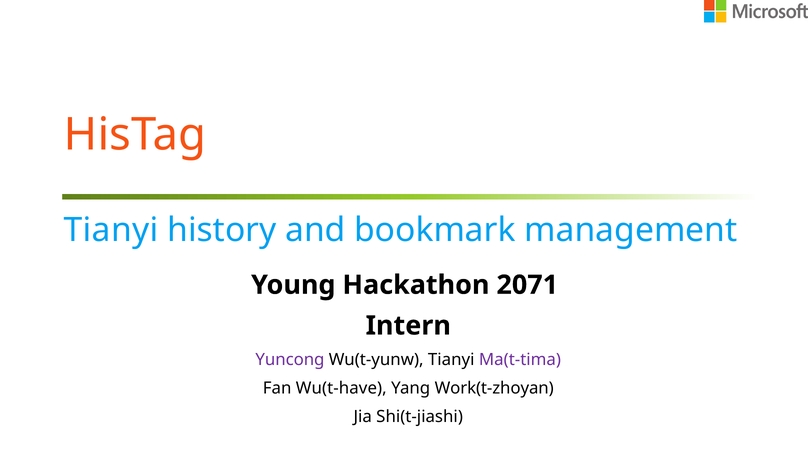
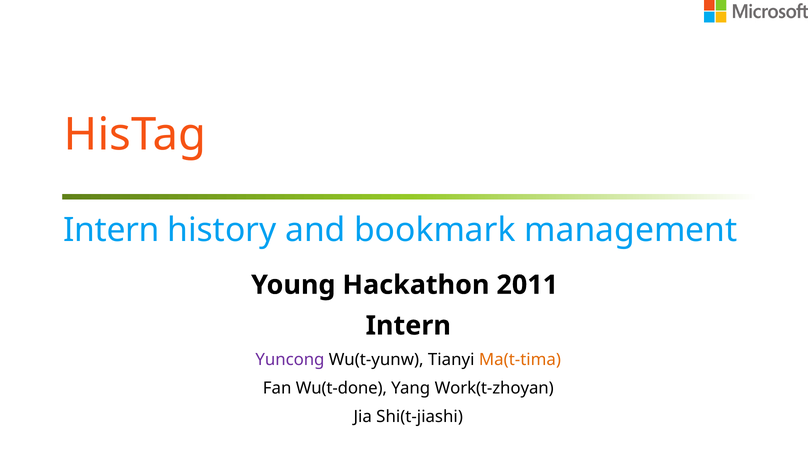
Tianyi at (111, 230): Tianyi -> Intern
2071: 2071 -> 2011
Ma(t-tima colour: purple -> orange
Wu(t-have: Wu(t-have -> Wu(t-done
